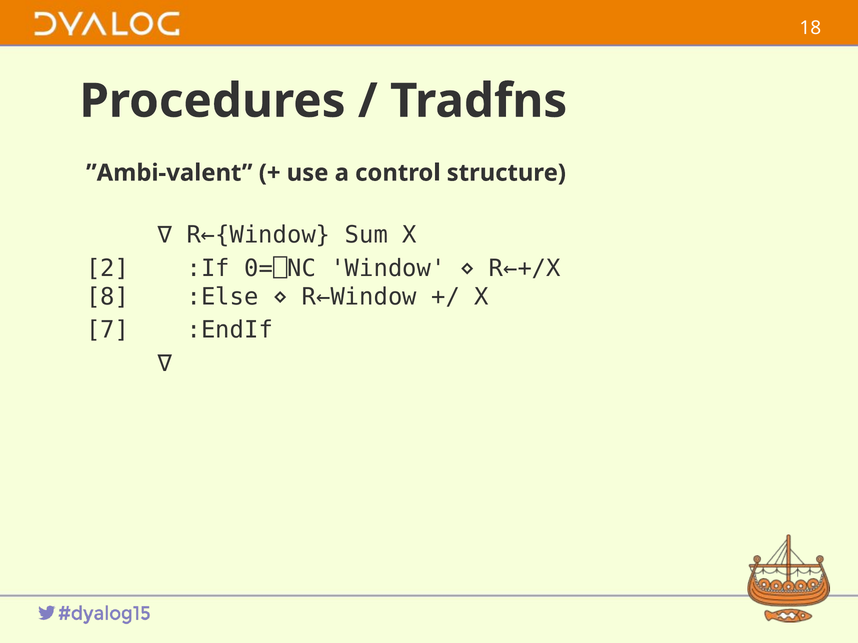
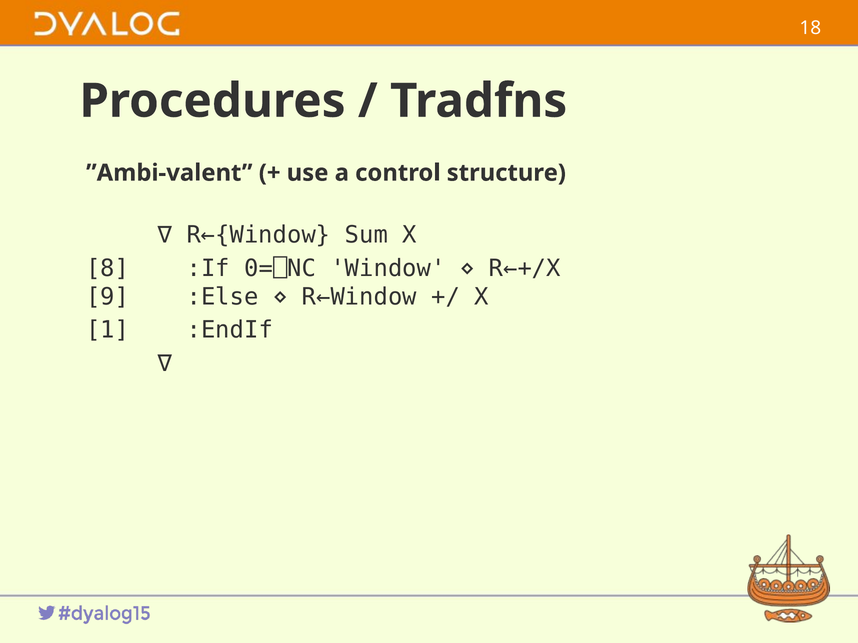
2: 2 -> 8
8: 8 -> 9
7: 7 -> 1
